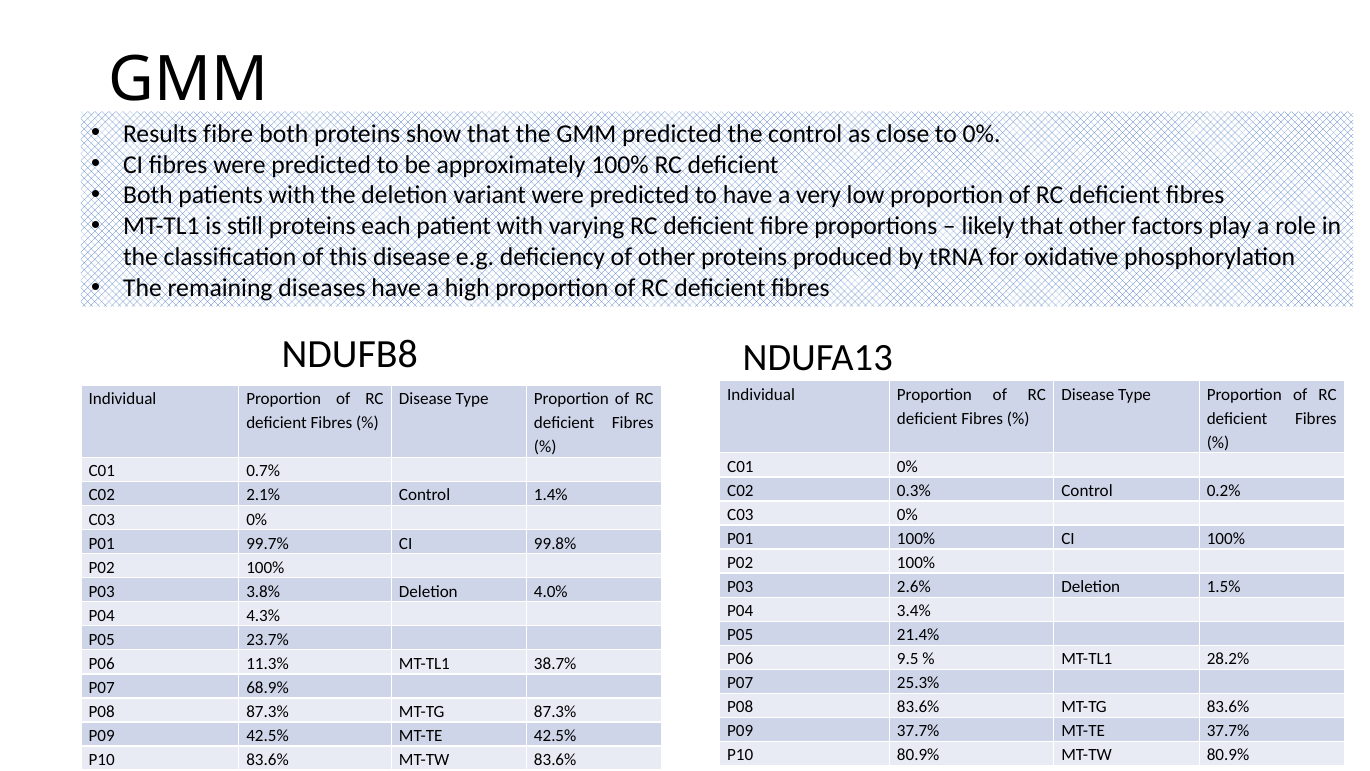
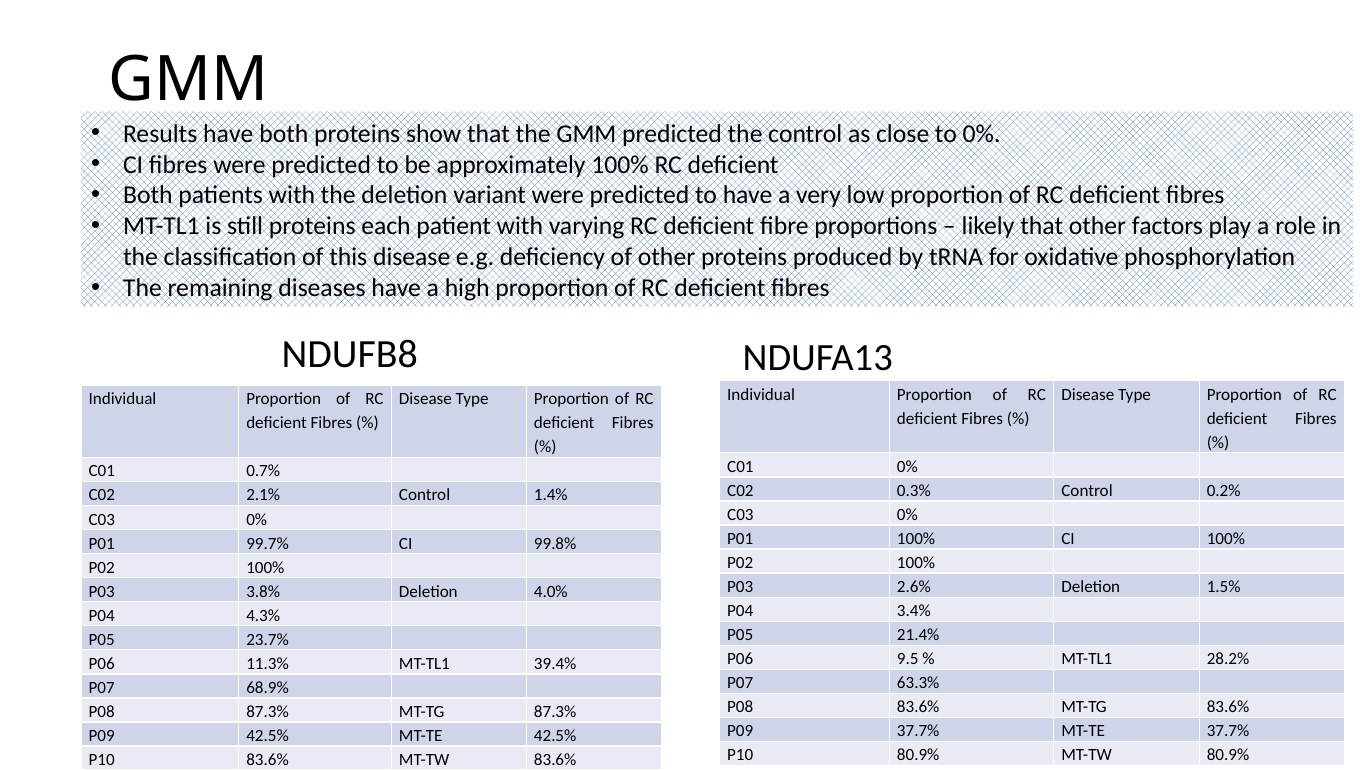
Results fibre: fibre -> have
38.7%: 38.7% -> 39.4%
25.3%: 25.3% -> 63.3%
